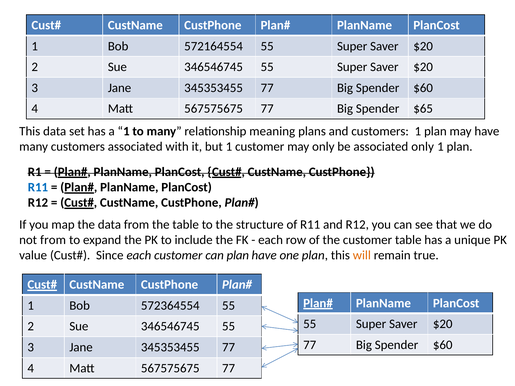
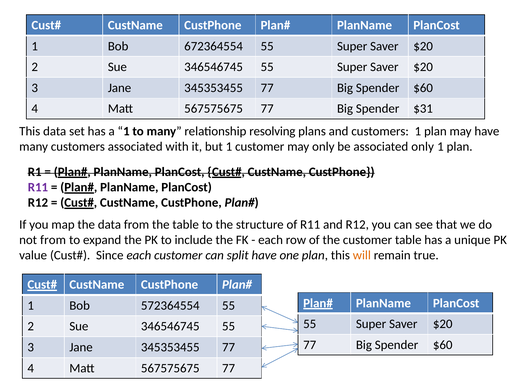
572164554: 572164554 -> 672364554
$65: $65 -> $31
meaning: meaning -> resolving
R11 at (38, 187) colour: blue -> purple
can plan: plan -> split
